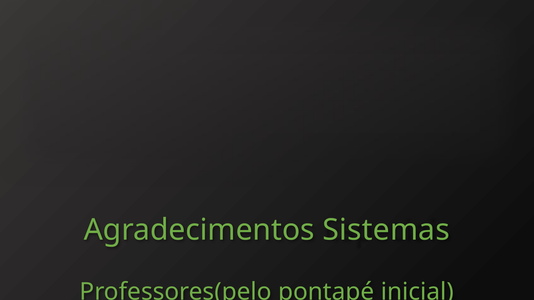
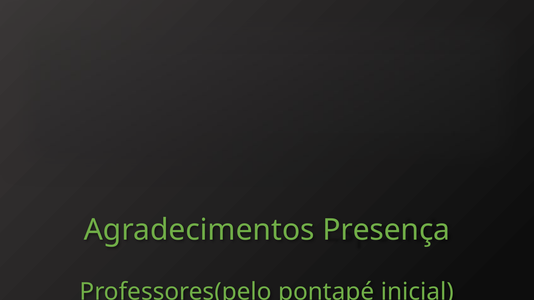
Agradecimentos Sistemas: Sistemas -> Presença
